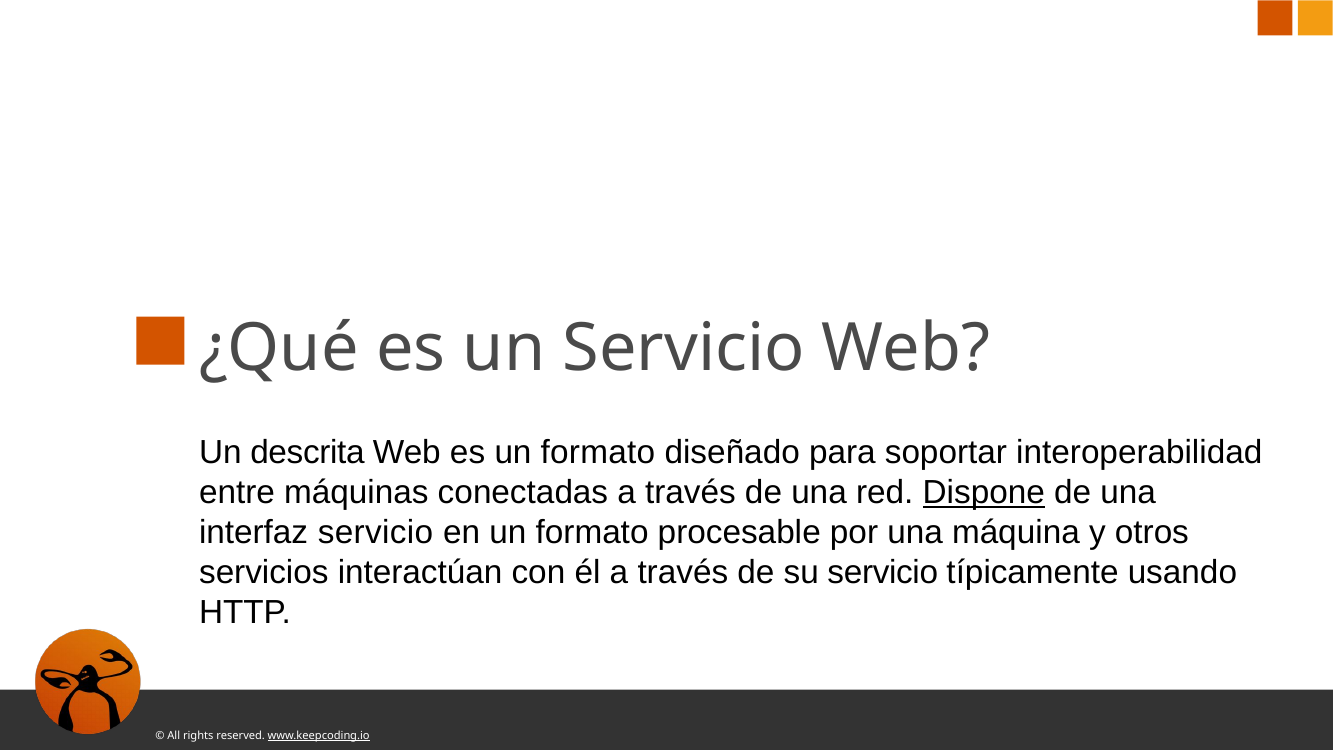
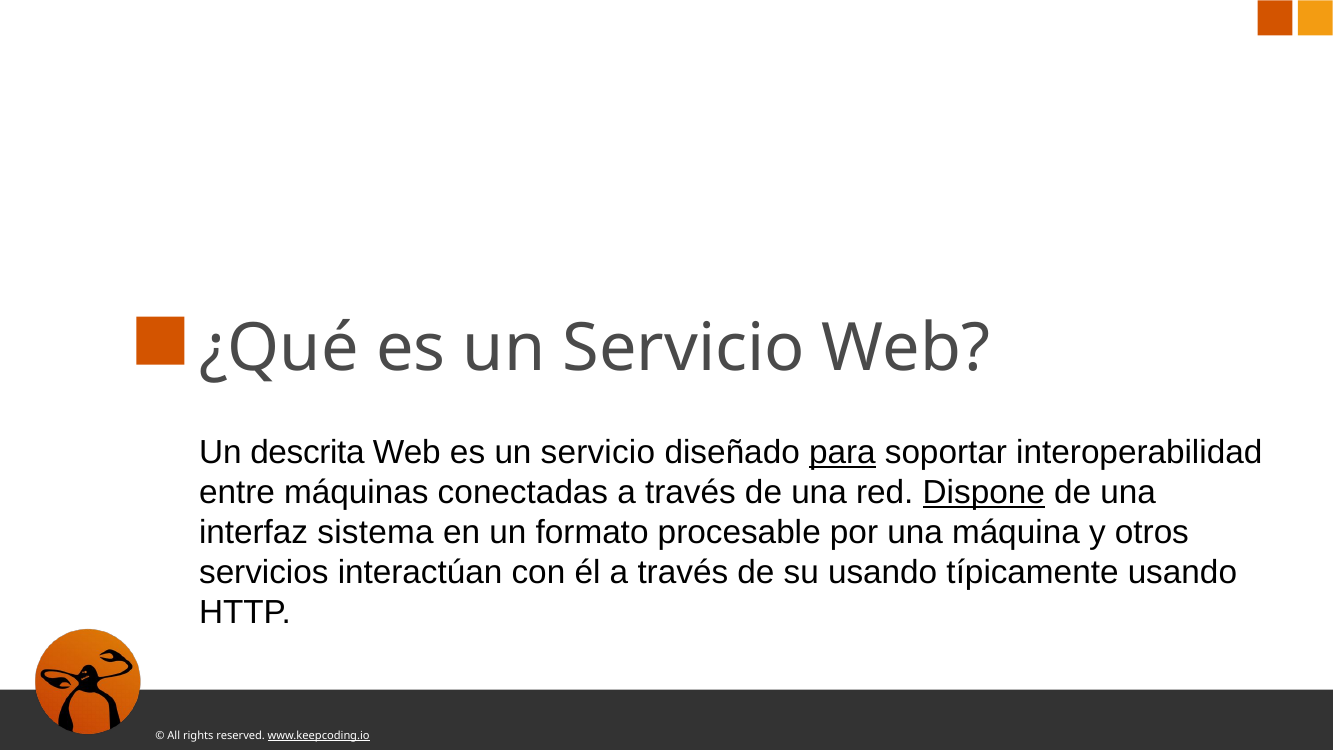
Web es un formato: formato -> servicio
para underline: none -> present
interfaz servicio: servicio -> sistema
su servicio: servicio -> usando
